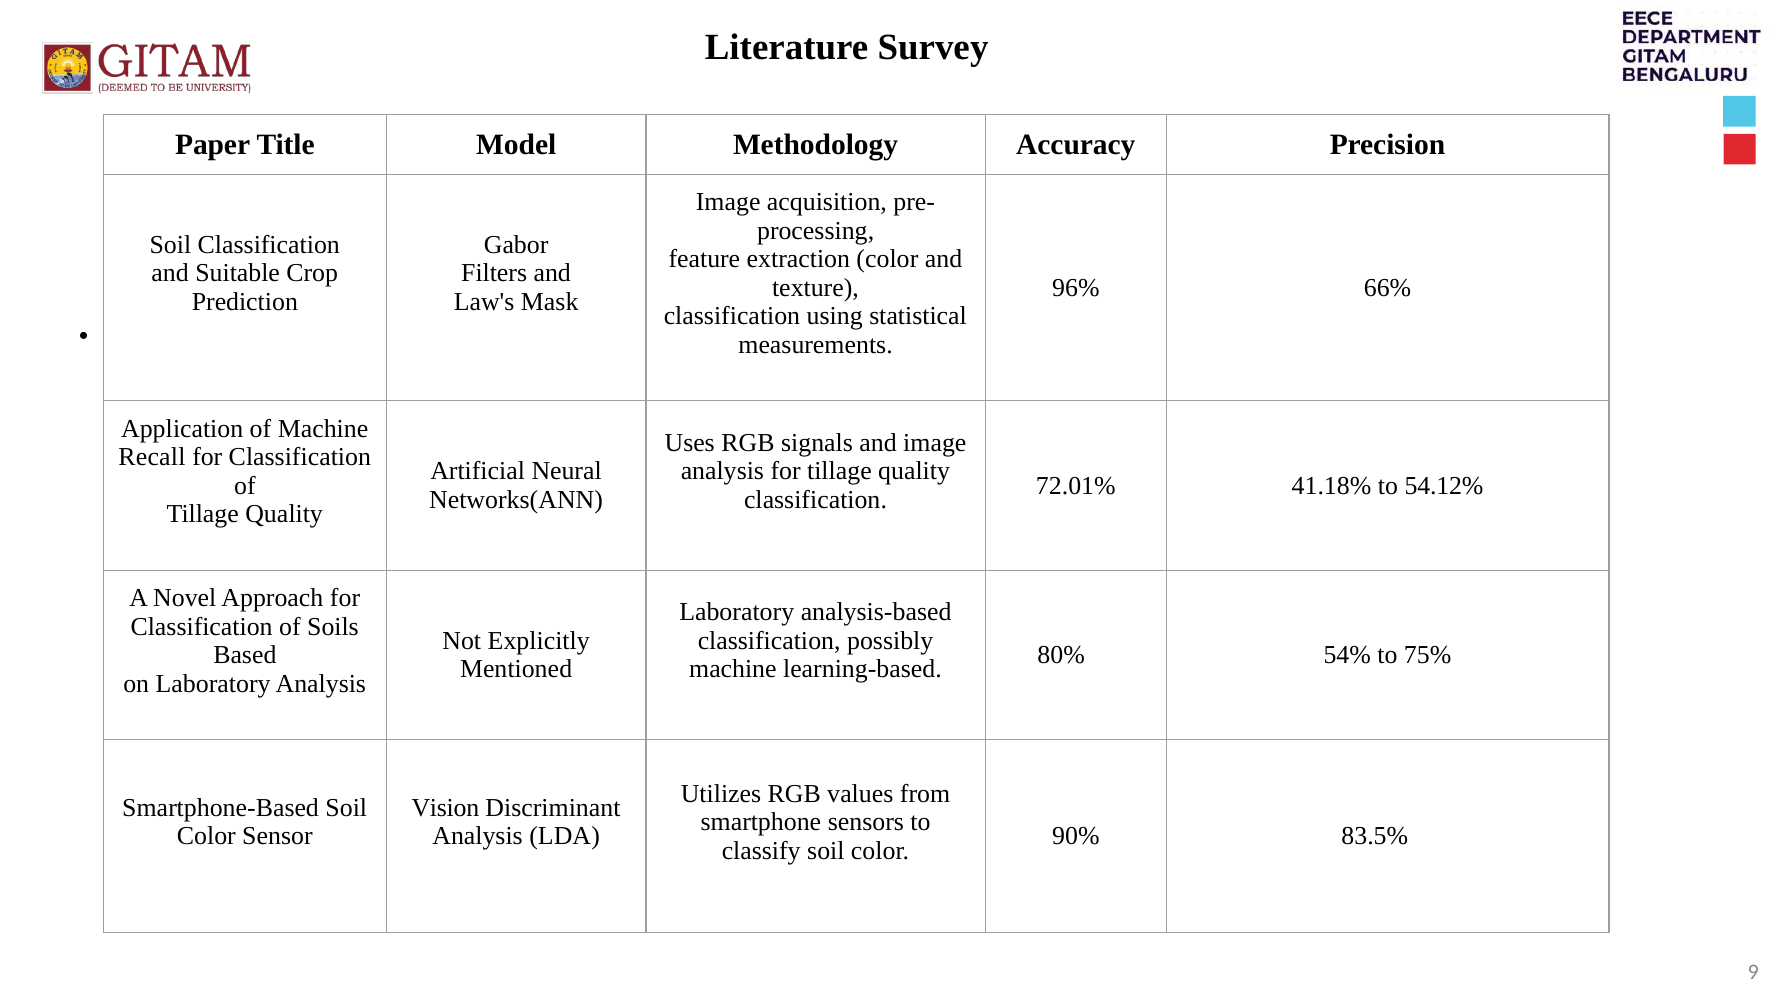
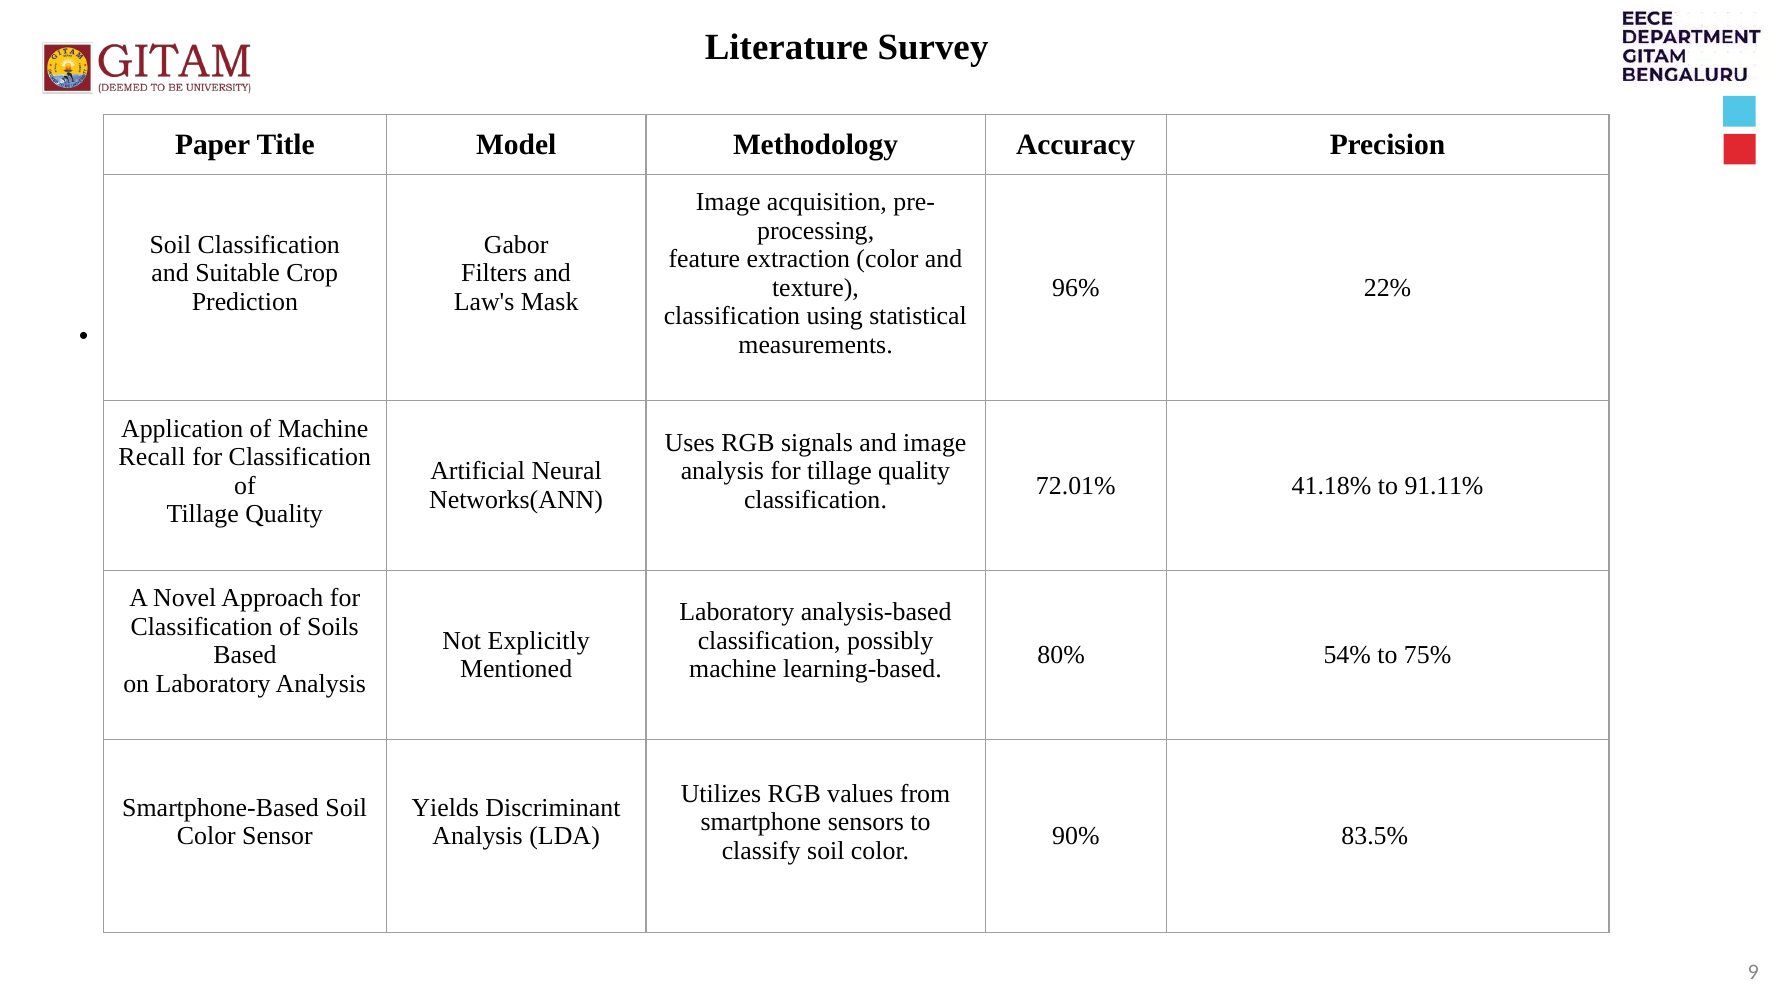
66%: 66% -> 22%
54.12%: 54.12% -> 91.11%
Vision: Vision -> Yields
